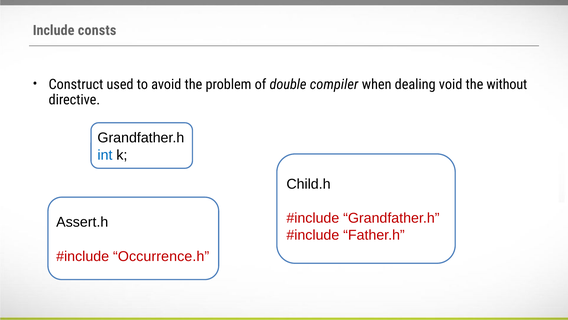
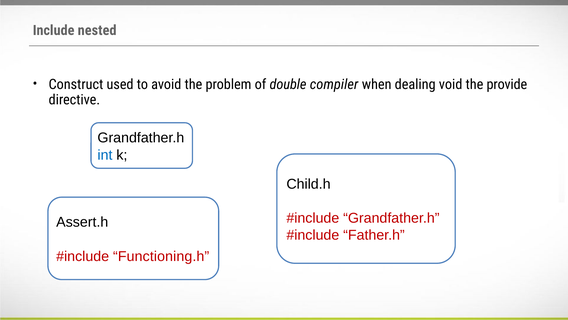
consts: consts -> nested
without: without -> provide
Occurrence.h: Occurrence.h -> Functioning.h
